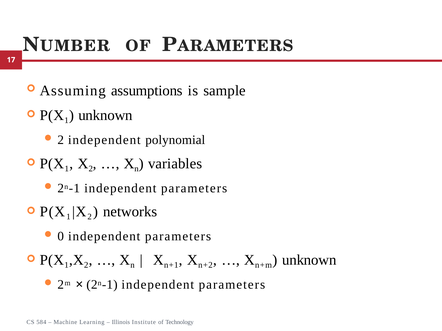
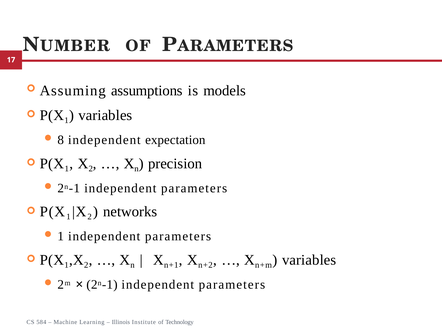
sample: sample -> models
unknown at (105, 116): unknown -> variables
2 at (61, 140): 2 -> 8
polynomial: polynomial -> expectation
variables: variables -> precision
0 at (61, 237): 0 -> 1
unknown at (309, 260): unknown -> variables
